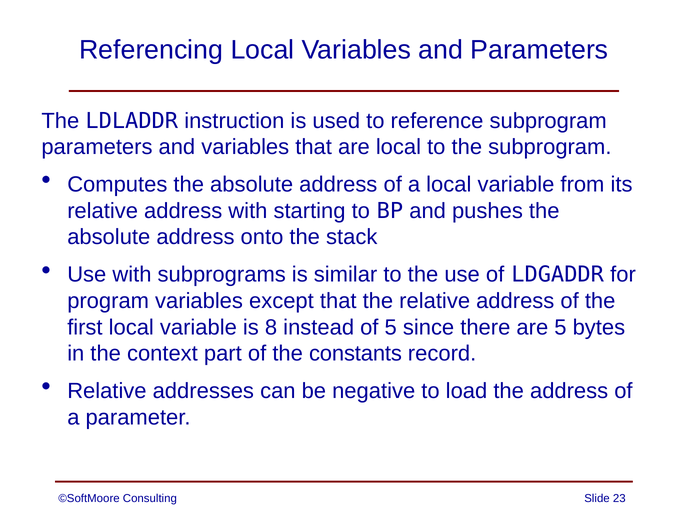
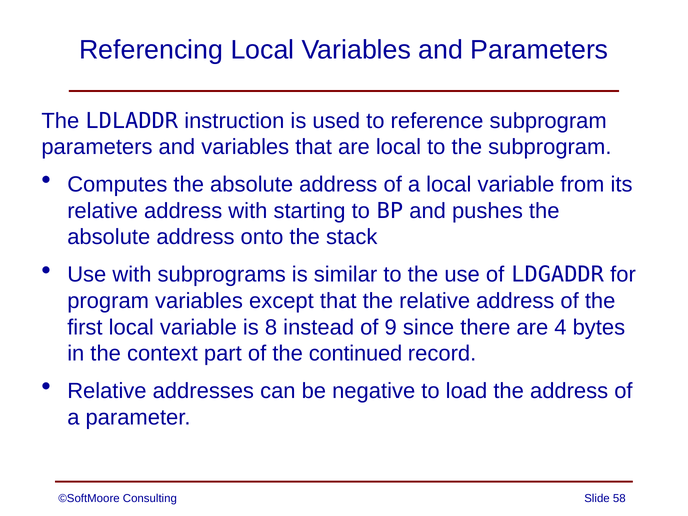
of 5: 5 -> 9
are 5: 5 -> 4
constants: constants -> continued
23: 23 -> 58
